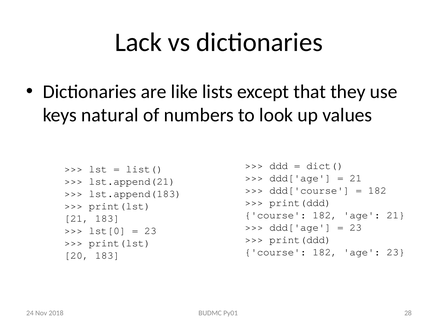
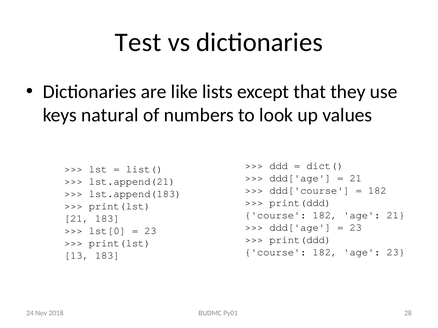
Lack: Lack -> Test
20: 20 -> 13
